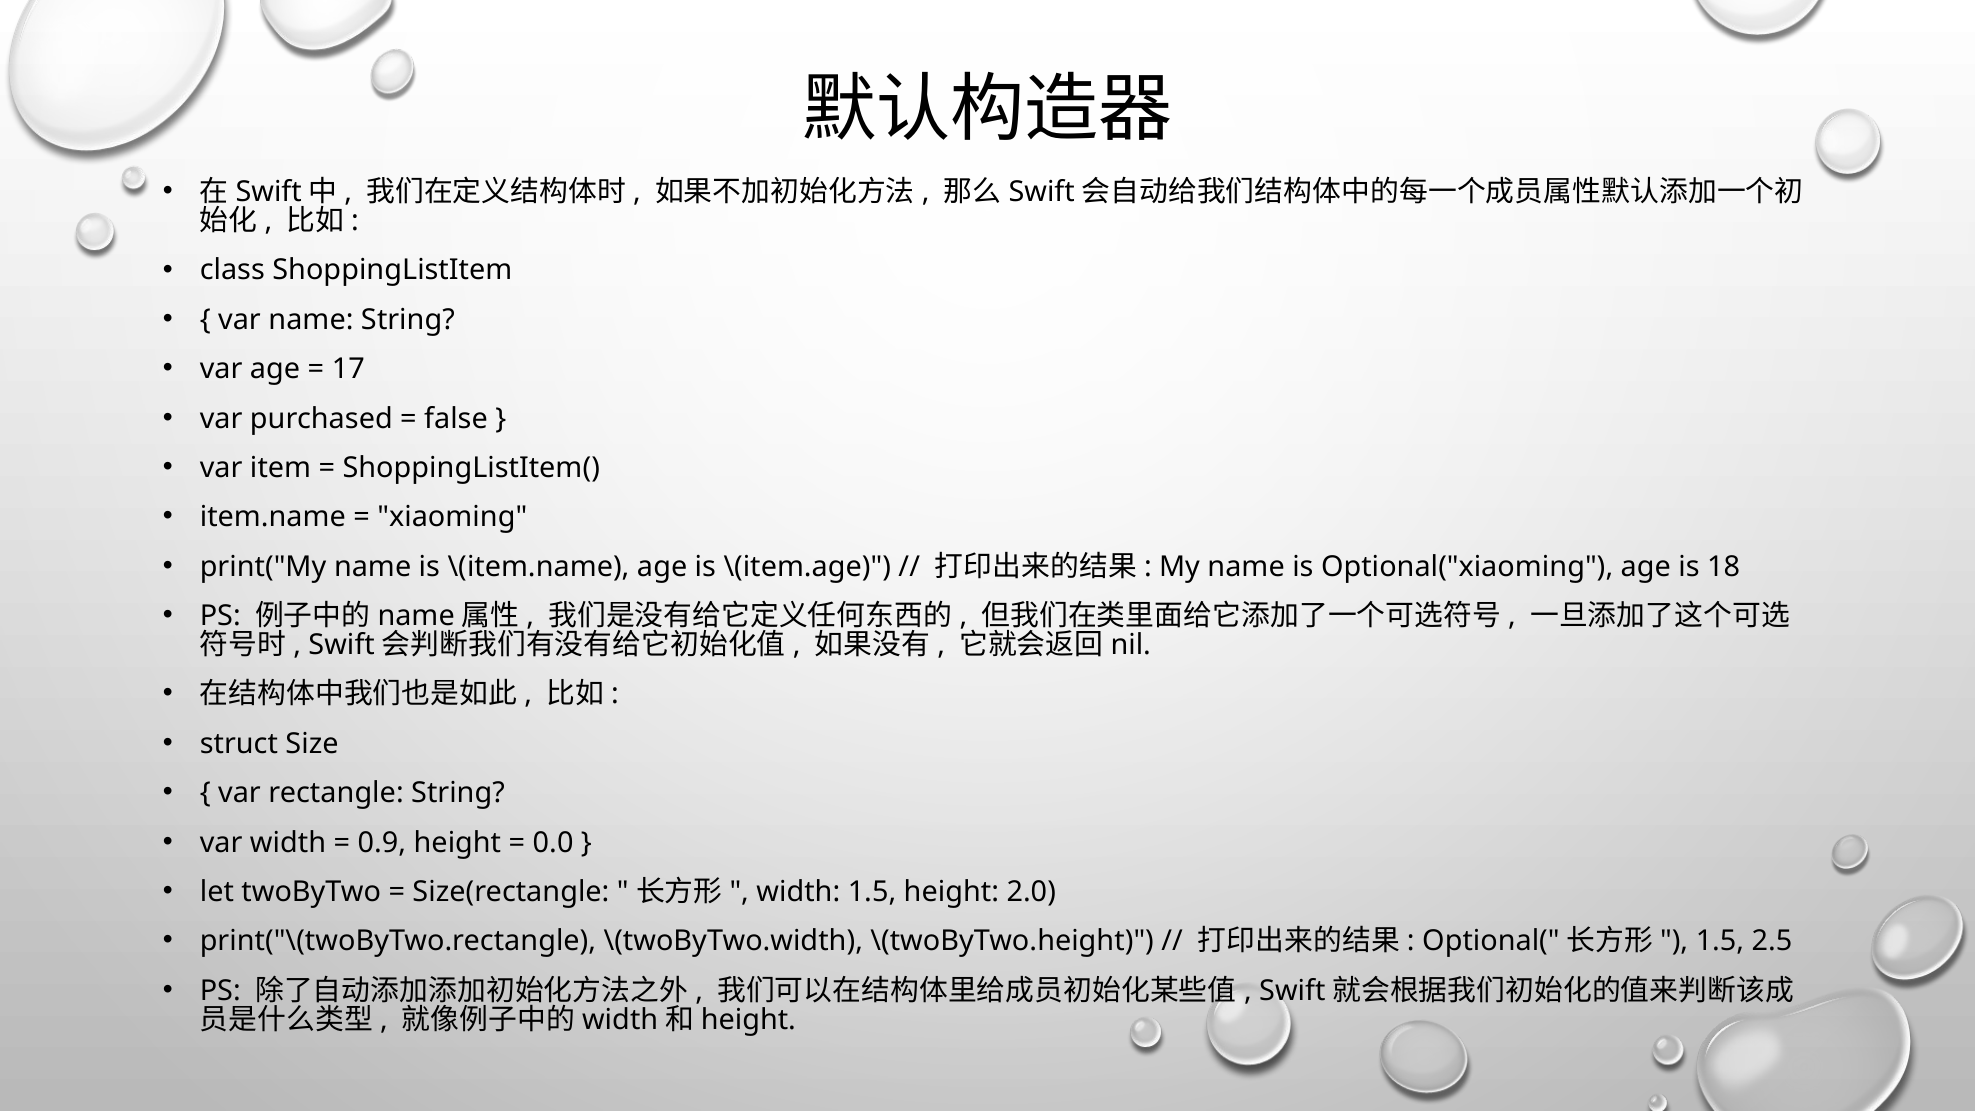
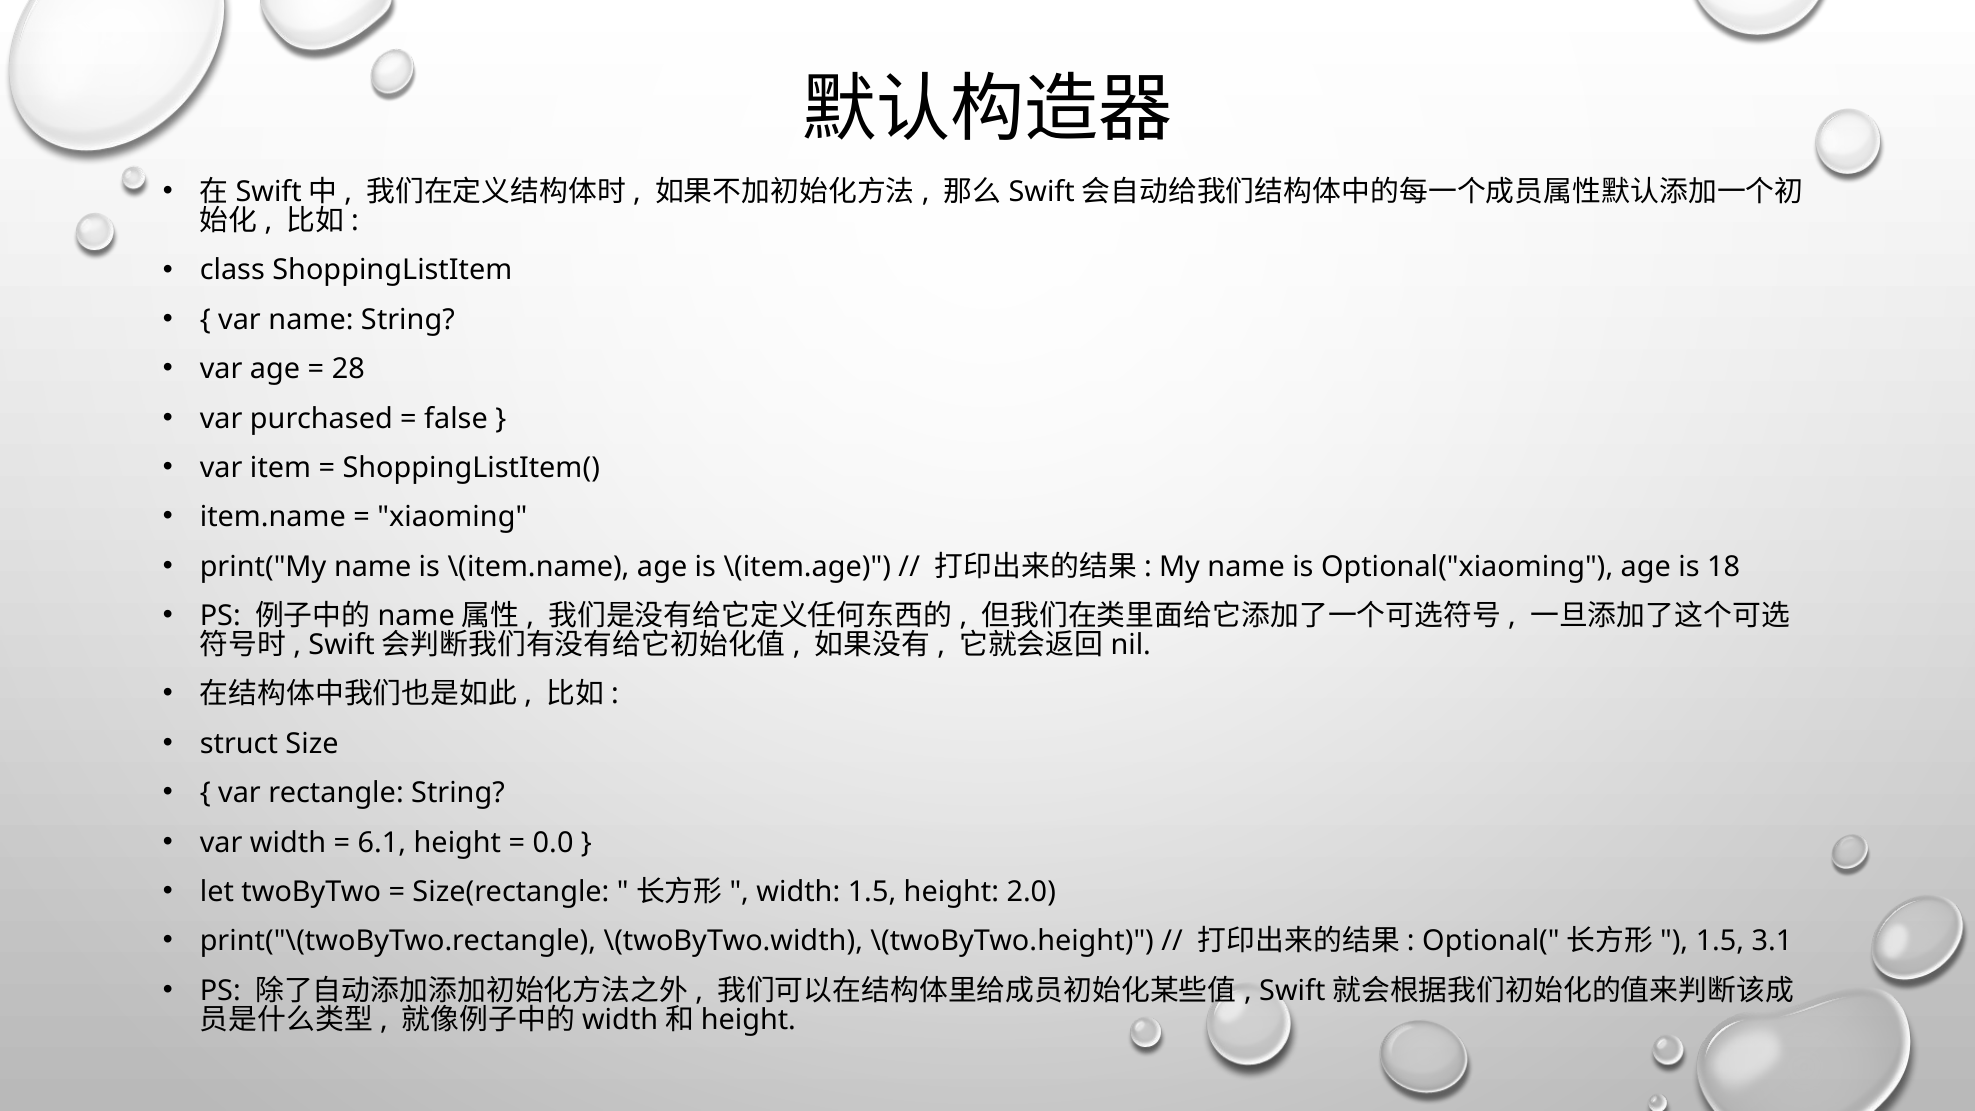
17: 17 -> 28
0.9: 0.9 -> 6.1
2.5: 2.5 -> 3.1
